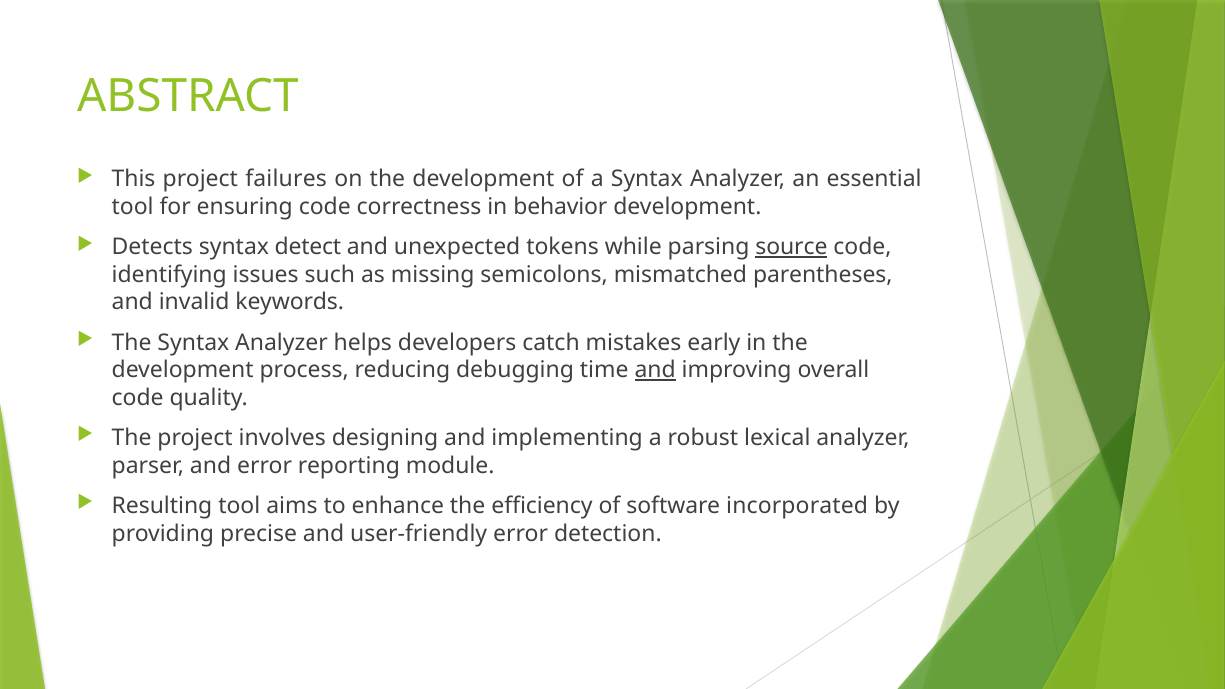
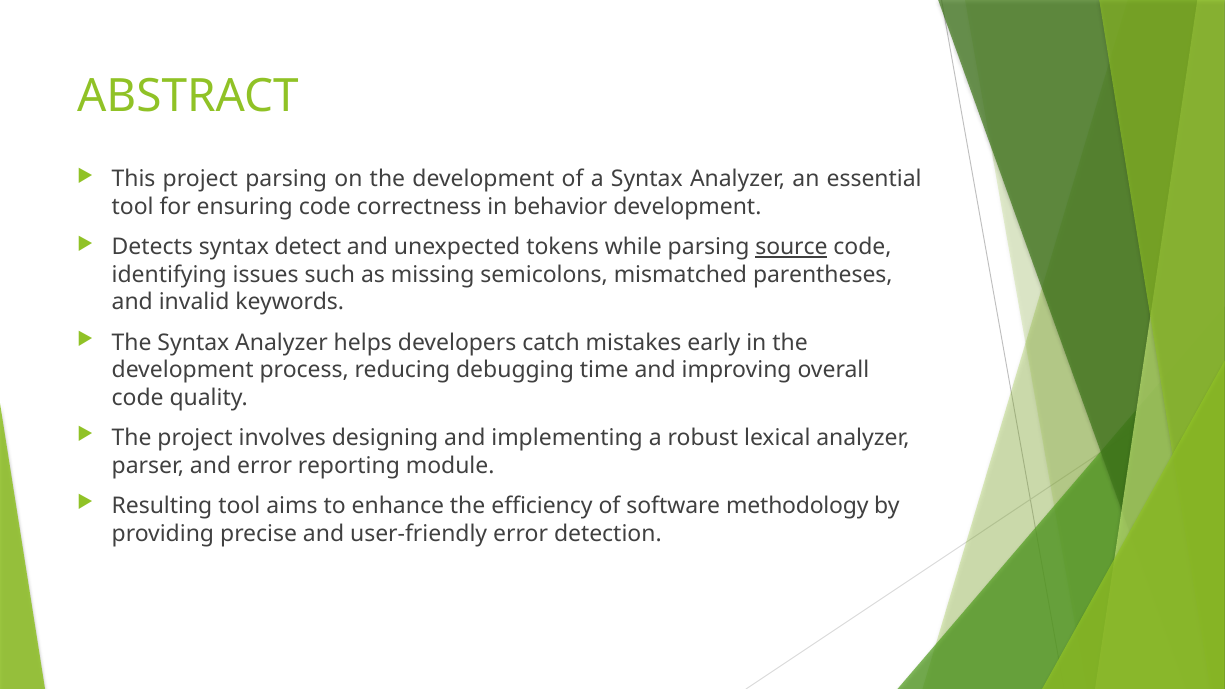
project failures: failures -> parsing
and at (655, 370) underline: present -> none
incorporated: incorporated -> methodology
